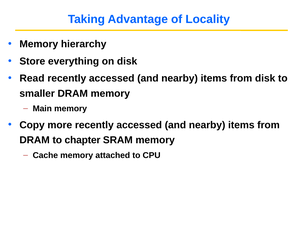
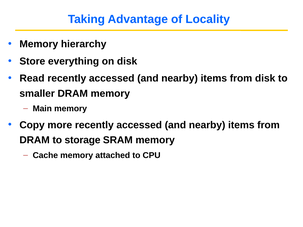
chapter: chapter -> storage
